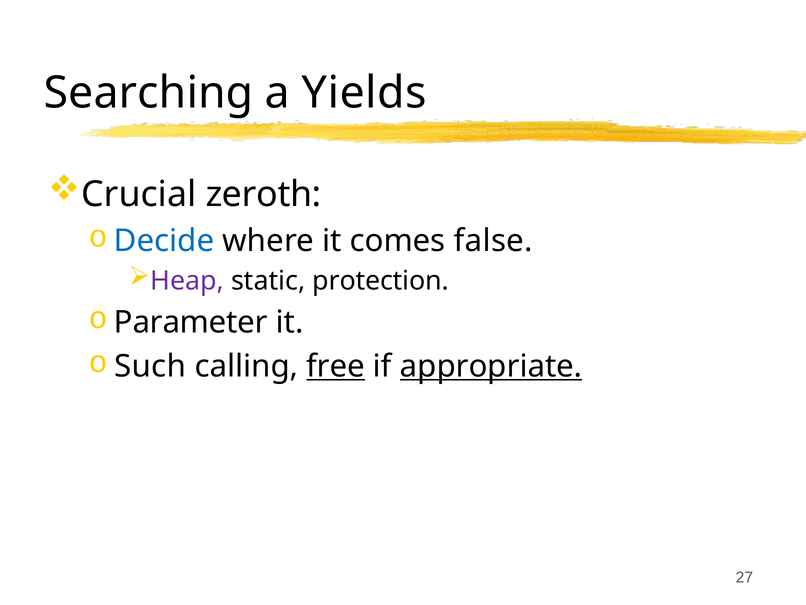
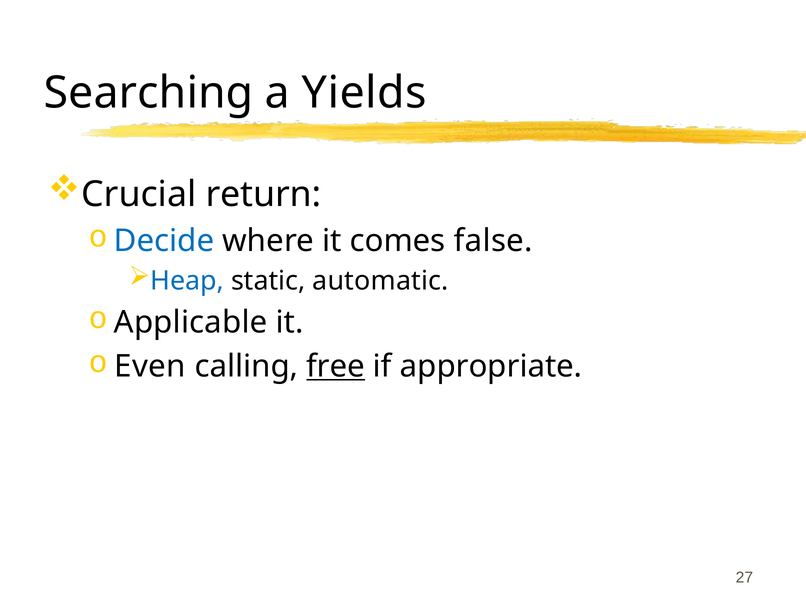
zeroth: zeroth -> return
Heap colour: purple -> blue
protection: protection -> automatic
Parameter: Parameter -> Applicable
Such: Such -> Even
appropriate underline: present -> none
